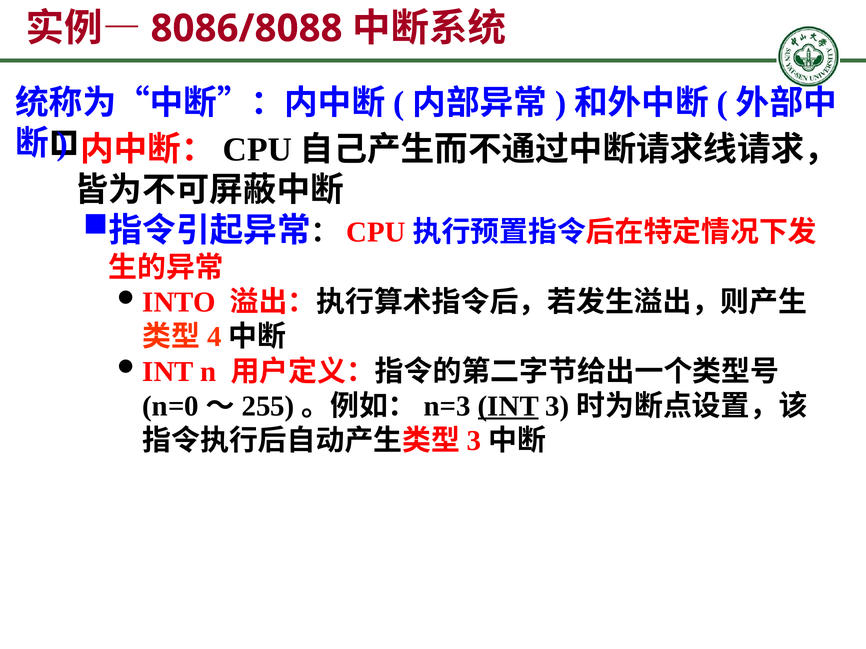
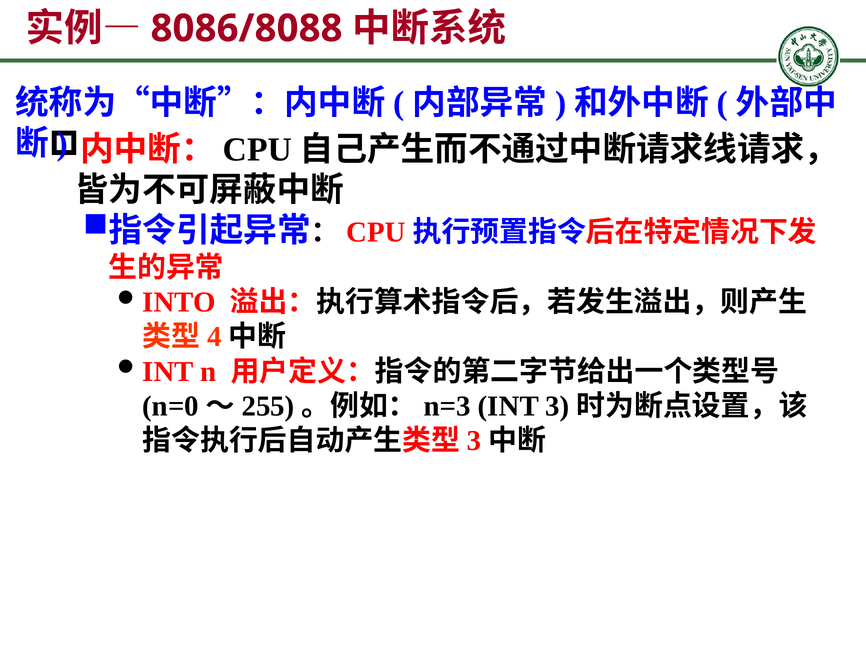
INT underline: present -> none
